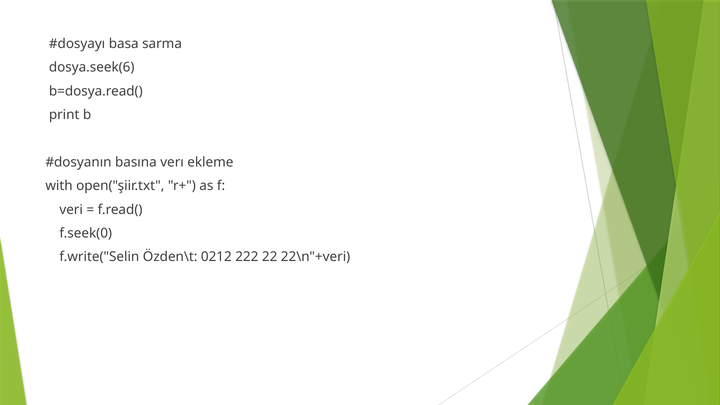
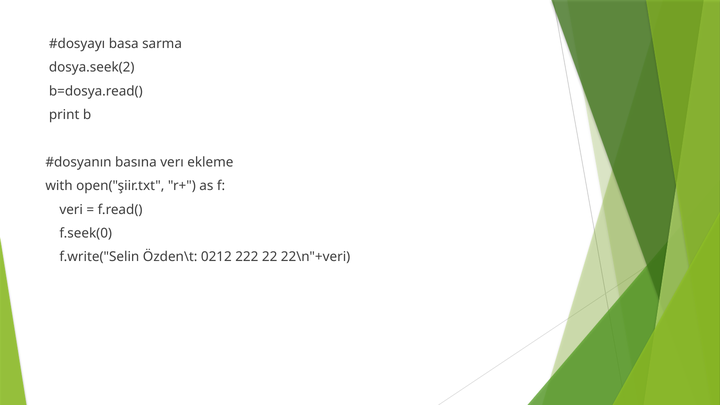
dosya.seek(6: dosya.seek(6 -> dosya.seek(2
